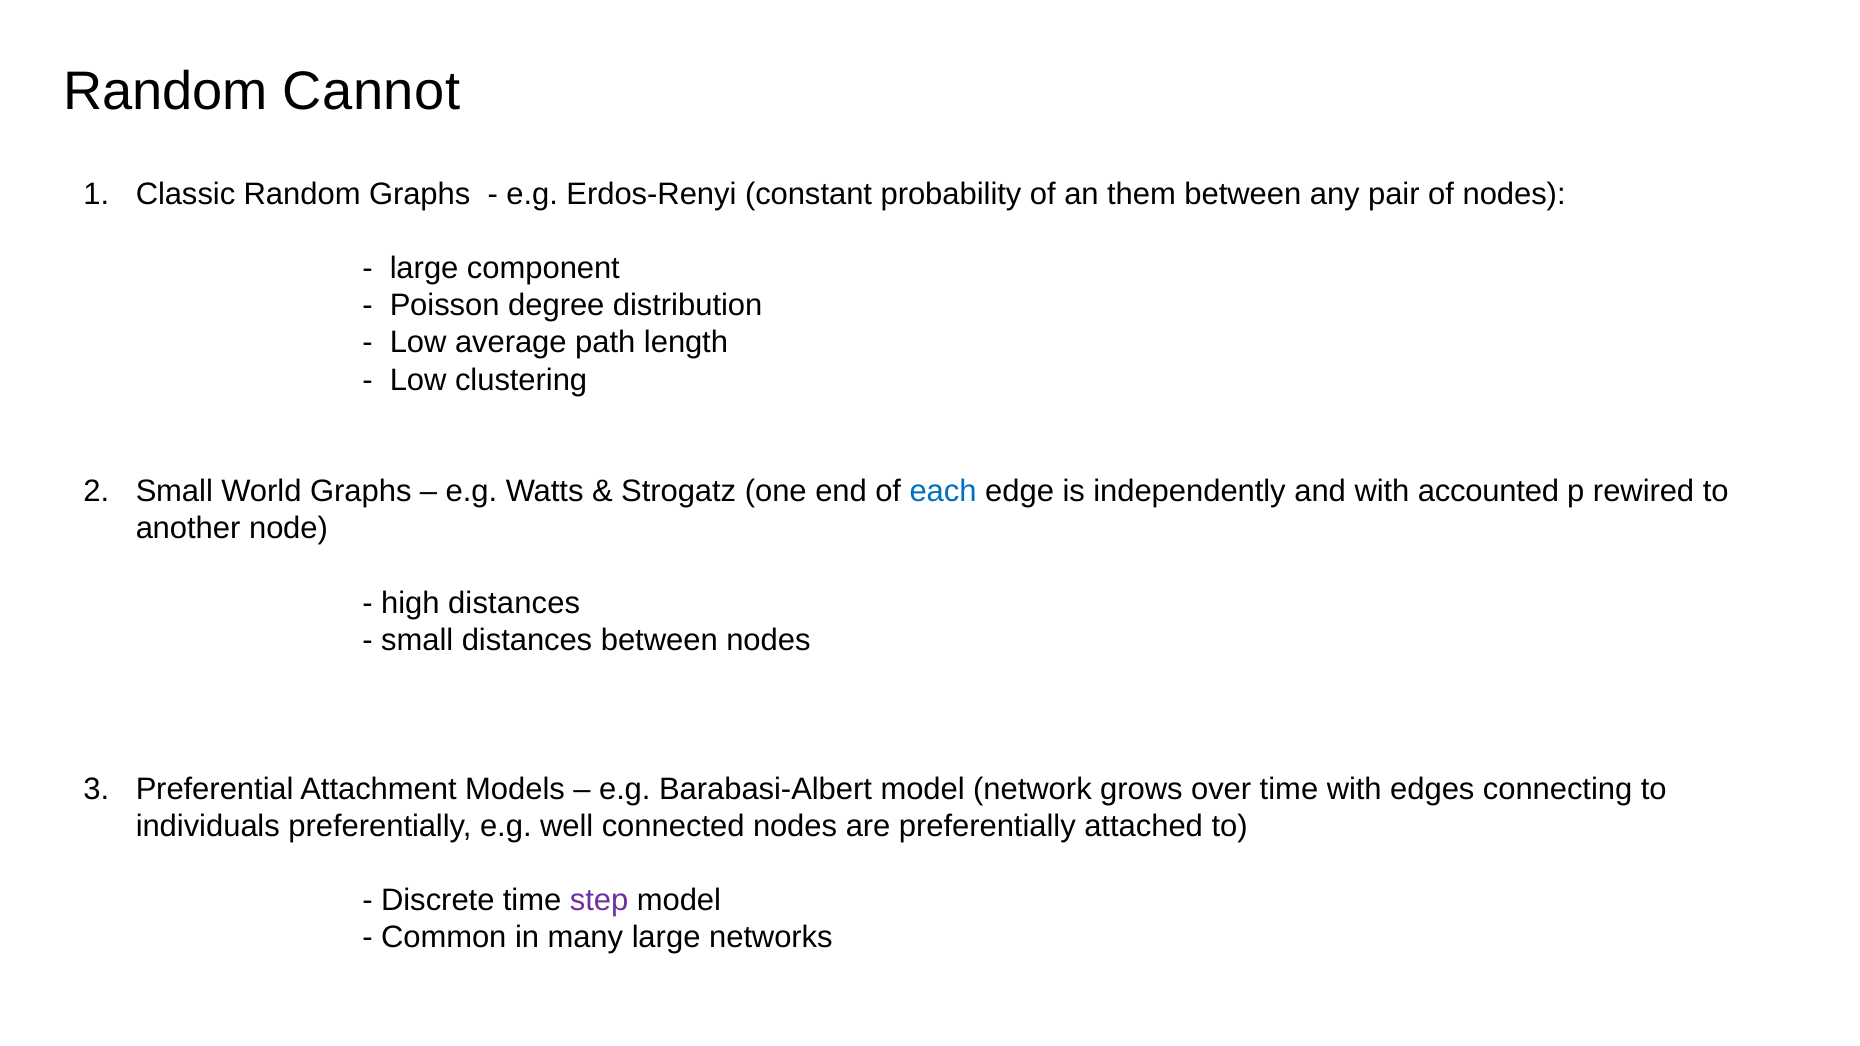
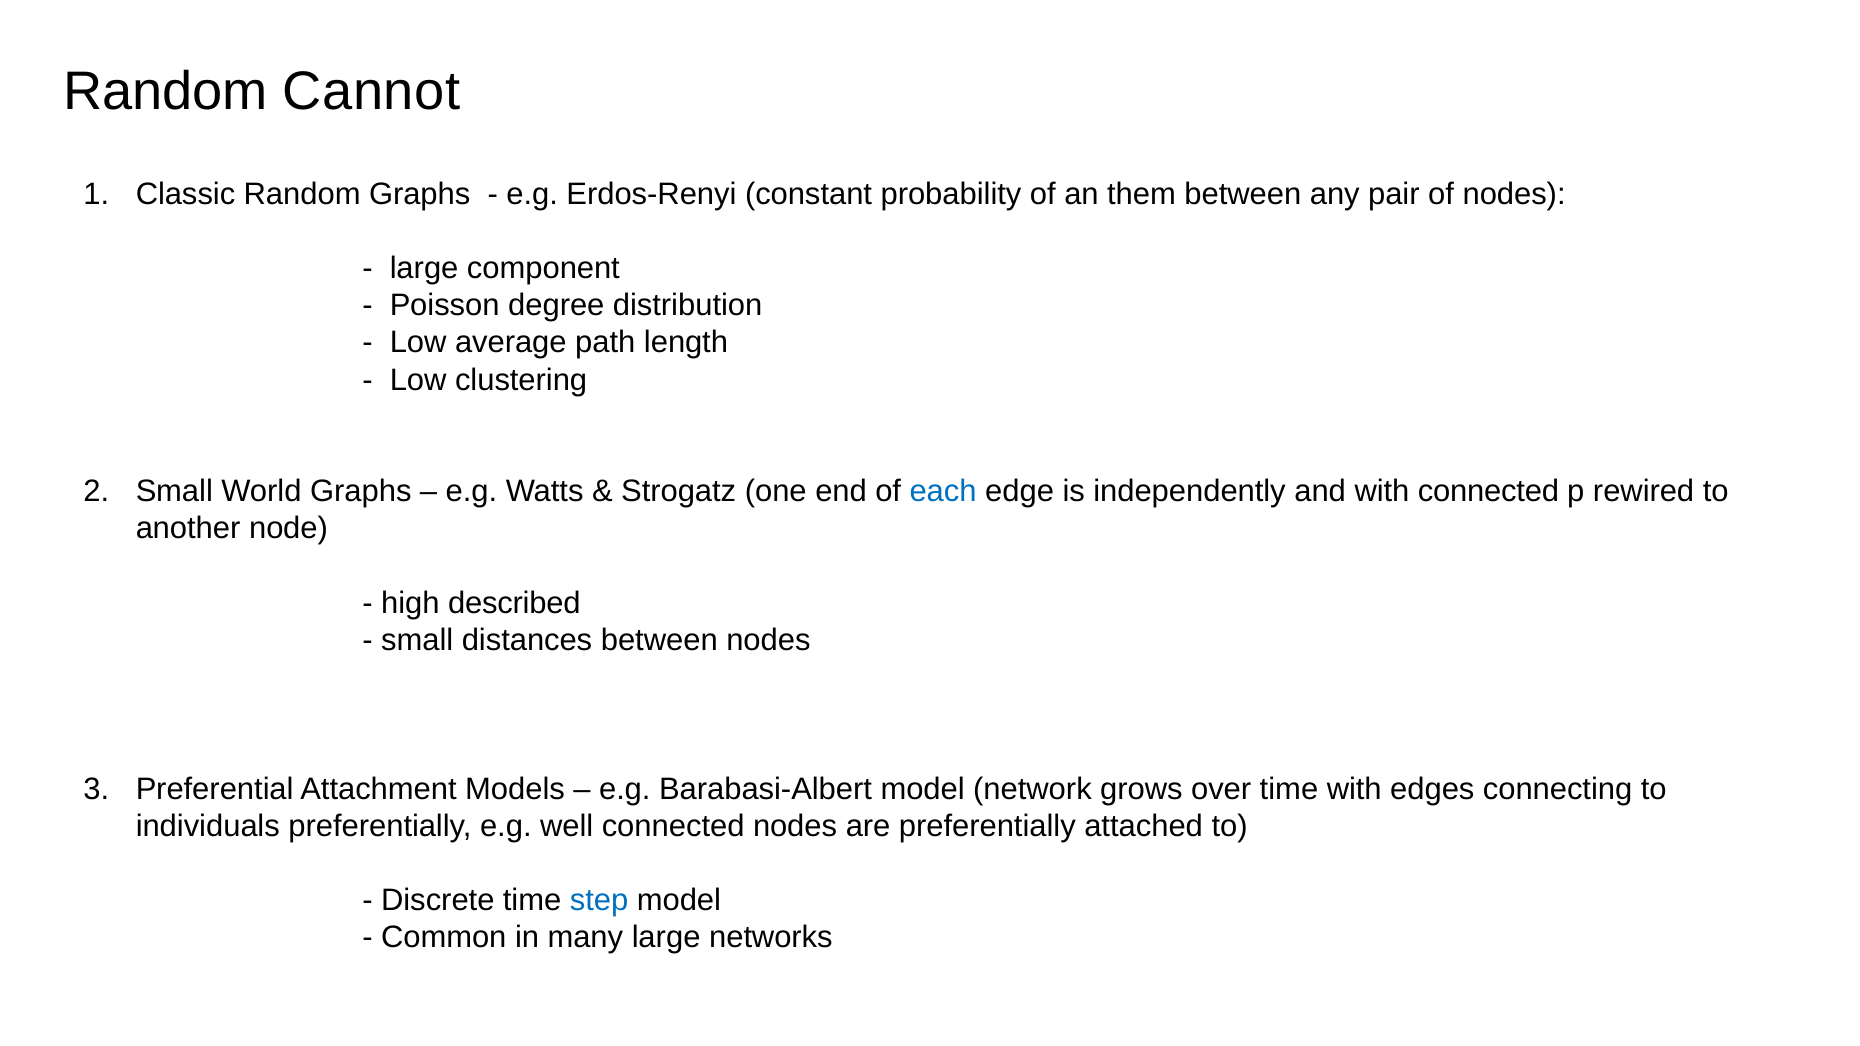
with accounted: accounted -> connected
high distances: distances -> described
step colour: purple -> blue
